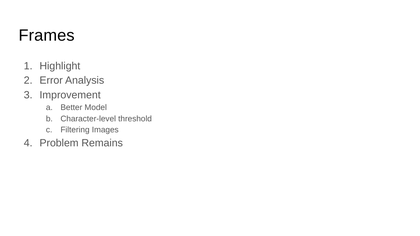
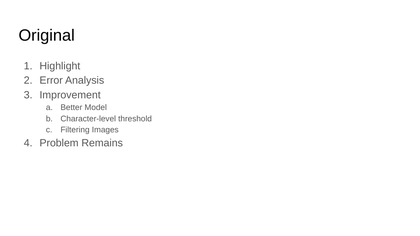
Frames: Frames -> Original
